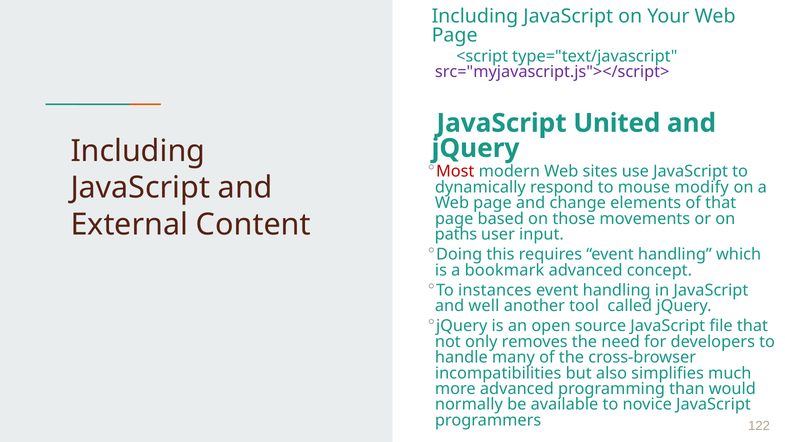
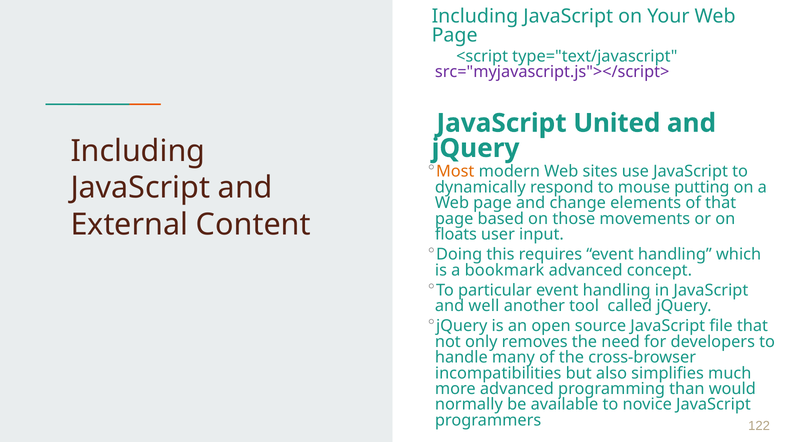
Most colour: red -> orange
modify: modify -> putting
paths: paths -> floats
instances: instances -> particular
